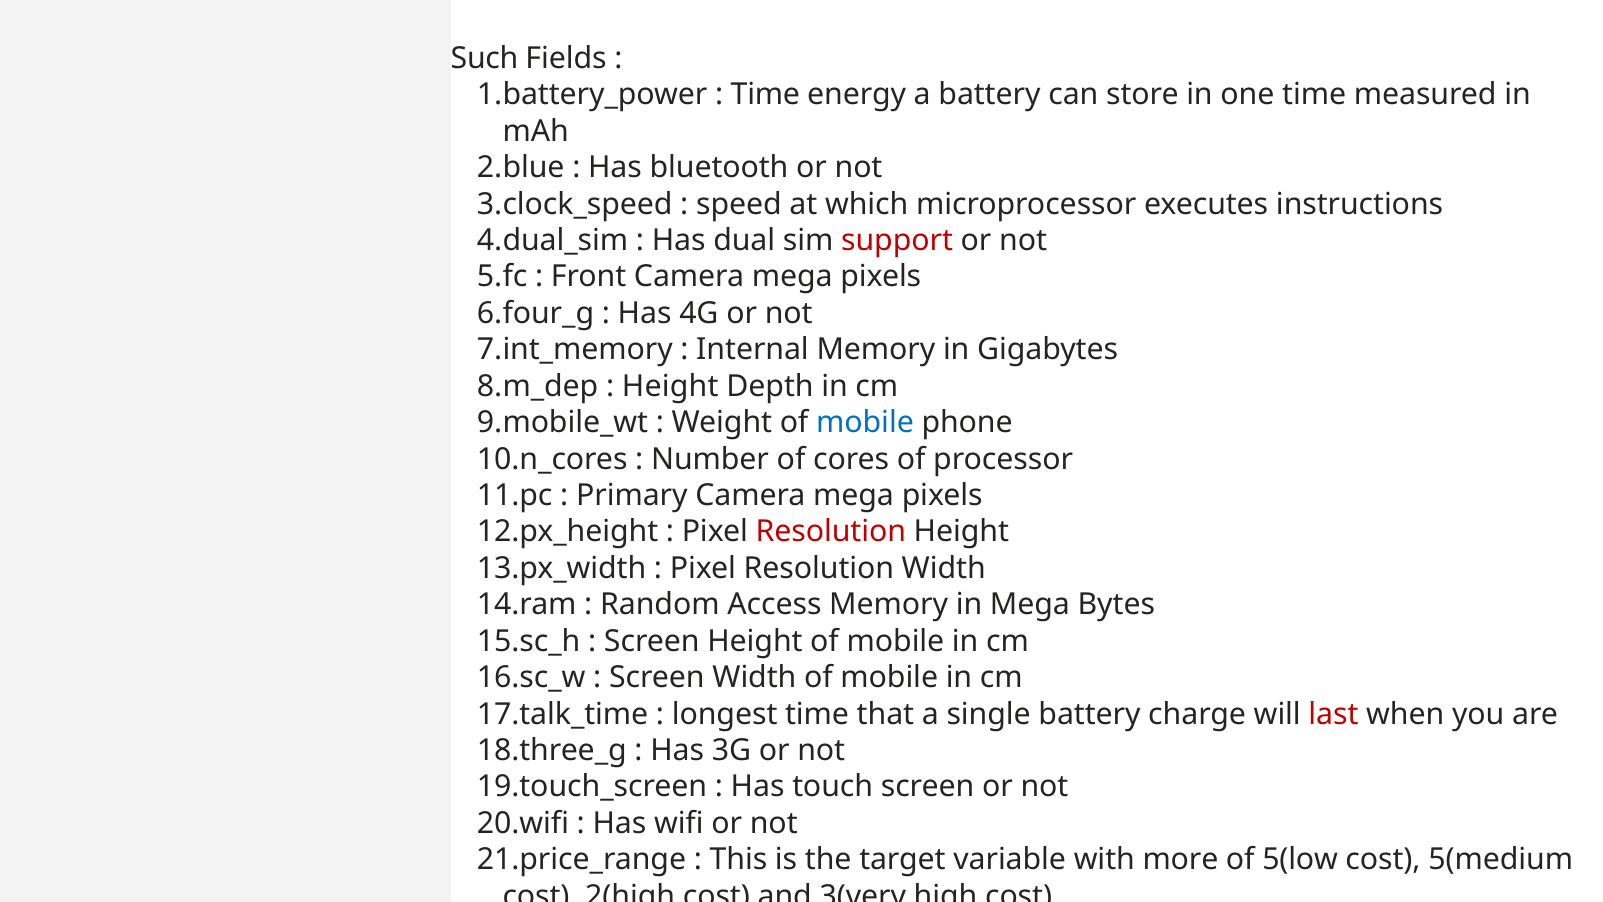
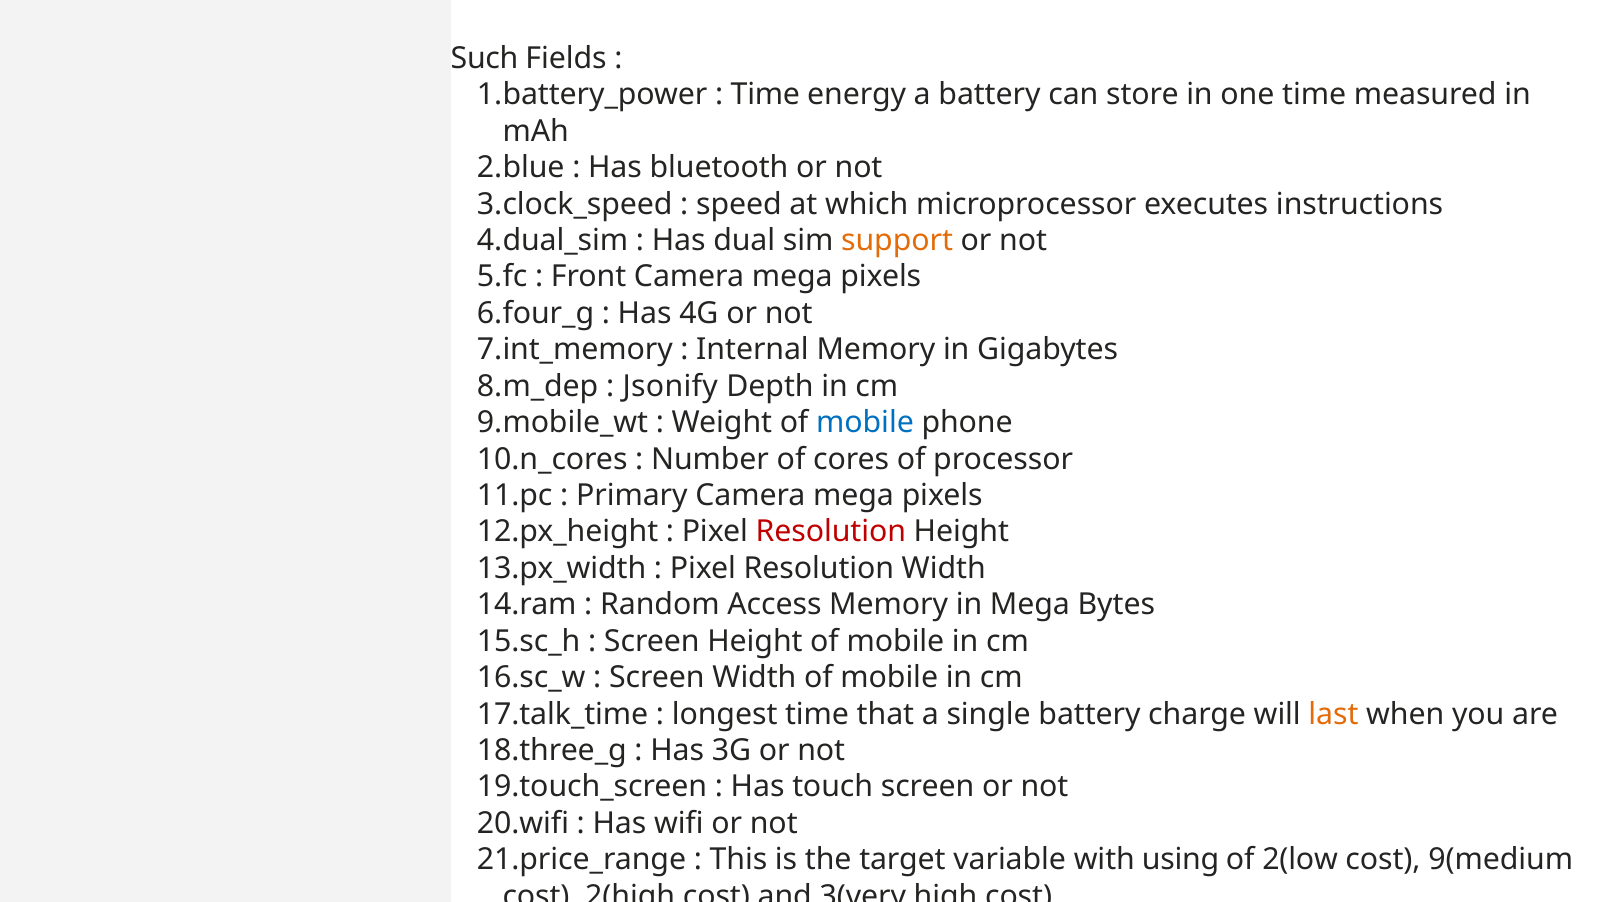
support colour: red -> orange
Height at (670, 386): Height -> Jsonify
last colour: red -> orange
more: more -> using
5(low: 5(low -> 2(low
5(medium: 5(medium -> 9(medium
